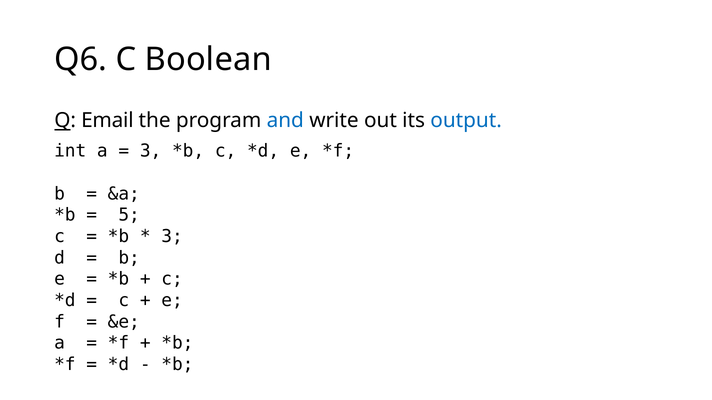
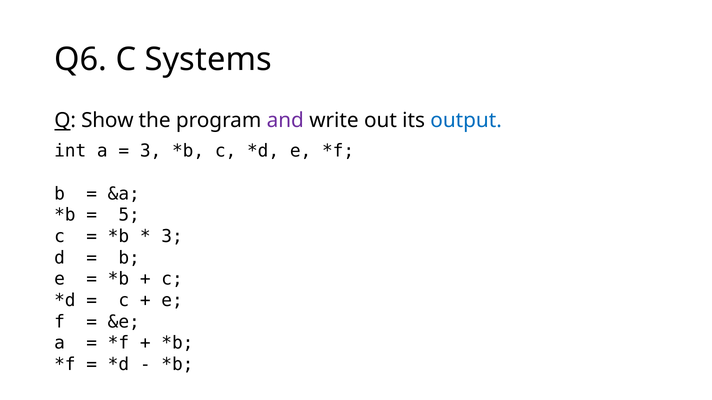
Boolean: Boolean -> Systems
Email: Email -> Show
and colour: blue -> purple
